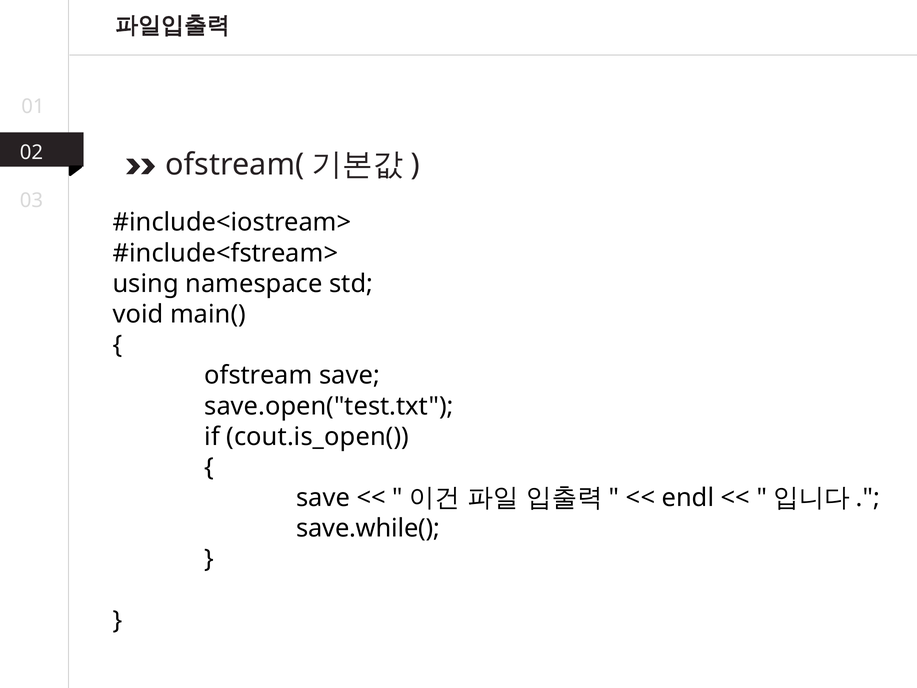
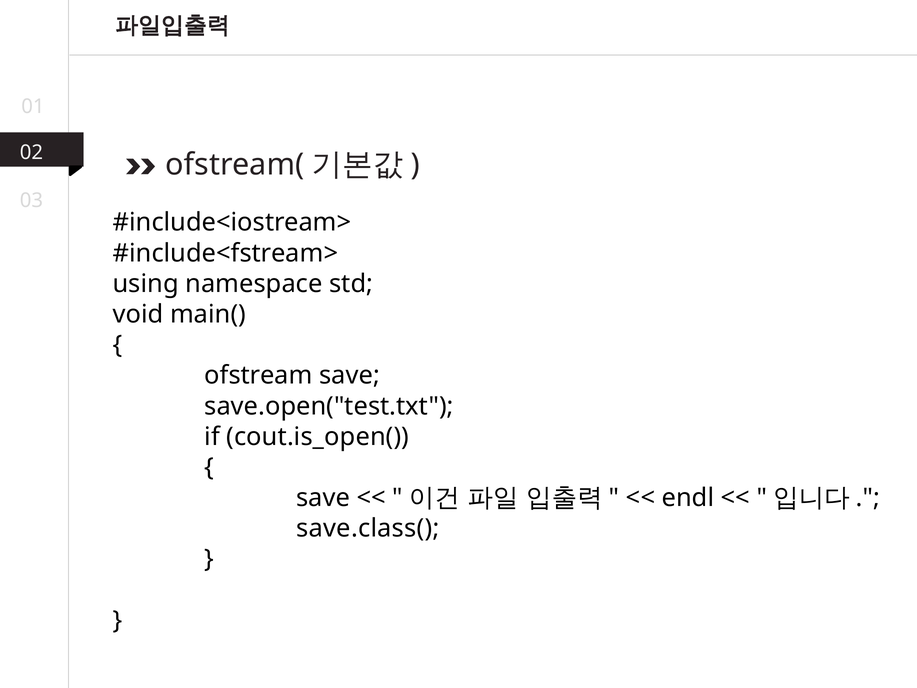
save.while(: save.while( -> save.class(
